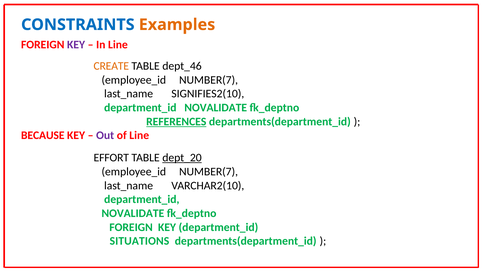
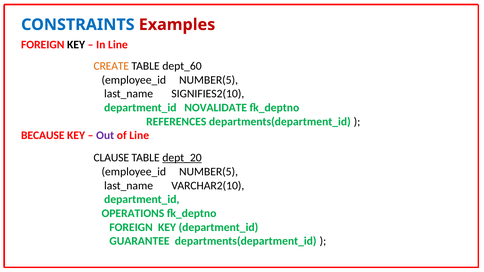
Examples colour: orange -> red
KEY at (76, 45) colour: purple -> black
dept_46: dept_46 -> dept_60
NUMBER(7 at (209, 80): NUMBER(7 -> NUMBER(5
REFERENCES underline: present -> none
EFFORT: EFFORT -> CLAUSE
NUMBER(7 at (209, 172): NUMBER(7 -> NUMBER(5
NOVALIDATE at (133, 214): NOVALIDATE -> OPERATIONS
SITUATIONS: SITUATIONS -> GUARANTEE
